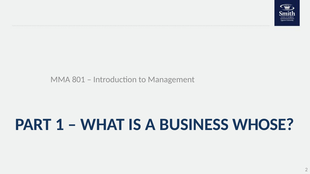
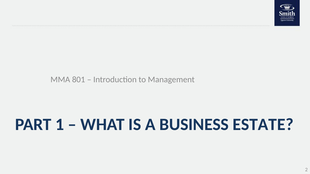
WHOSE: WHOSE -> ESTATE
